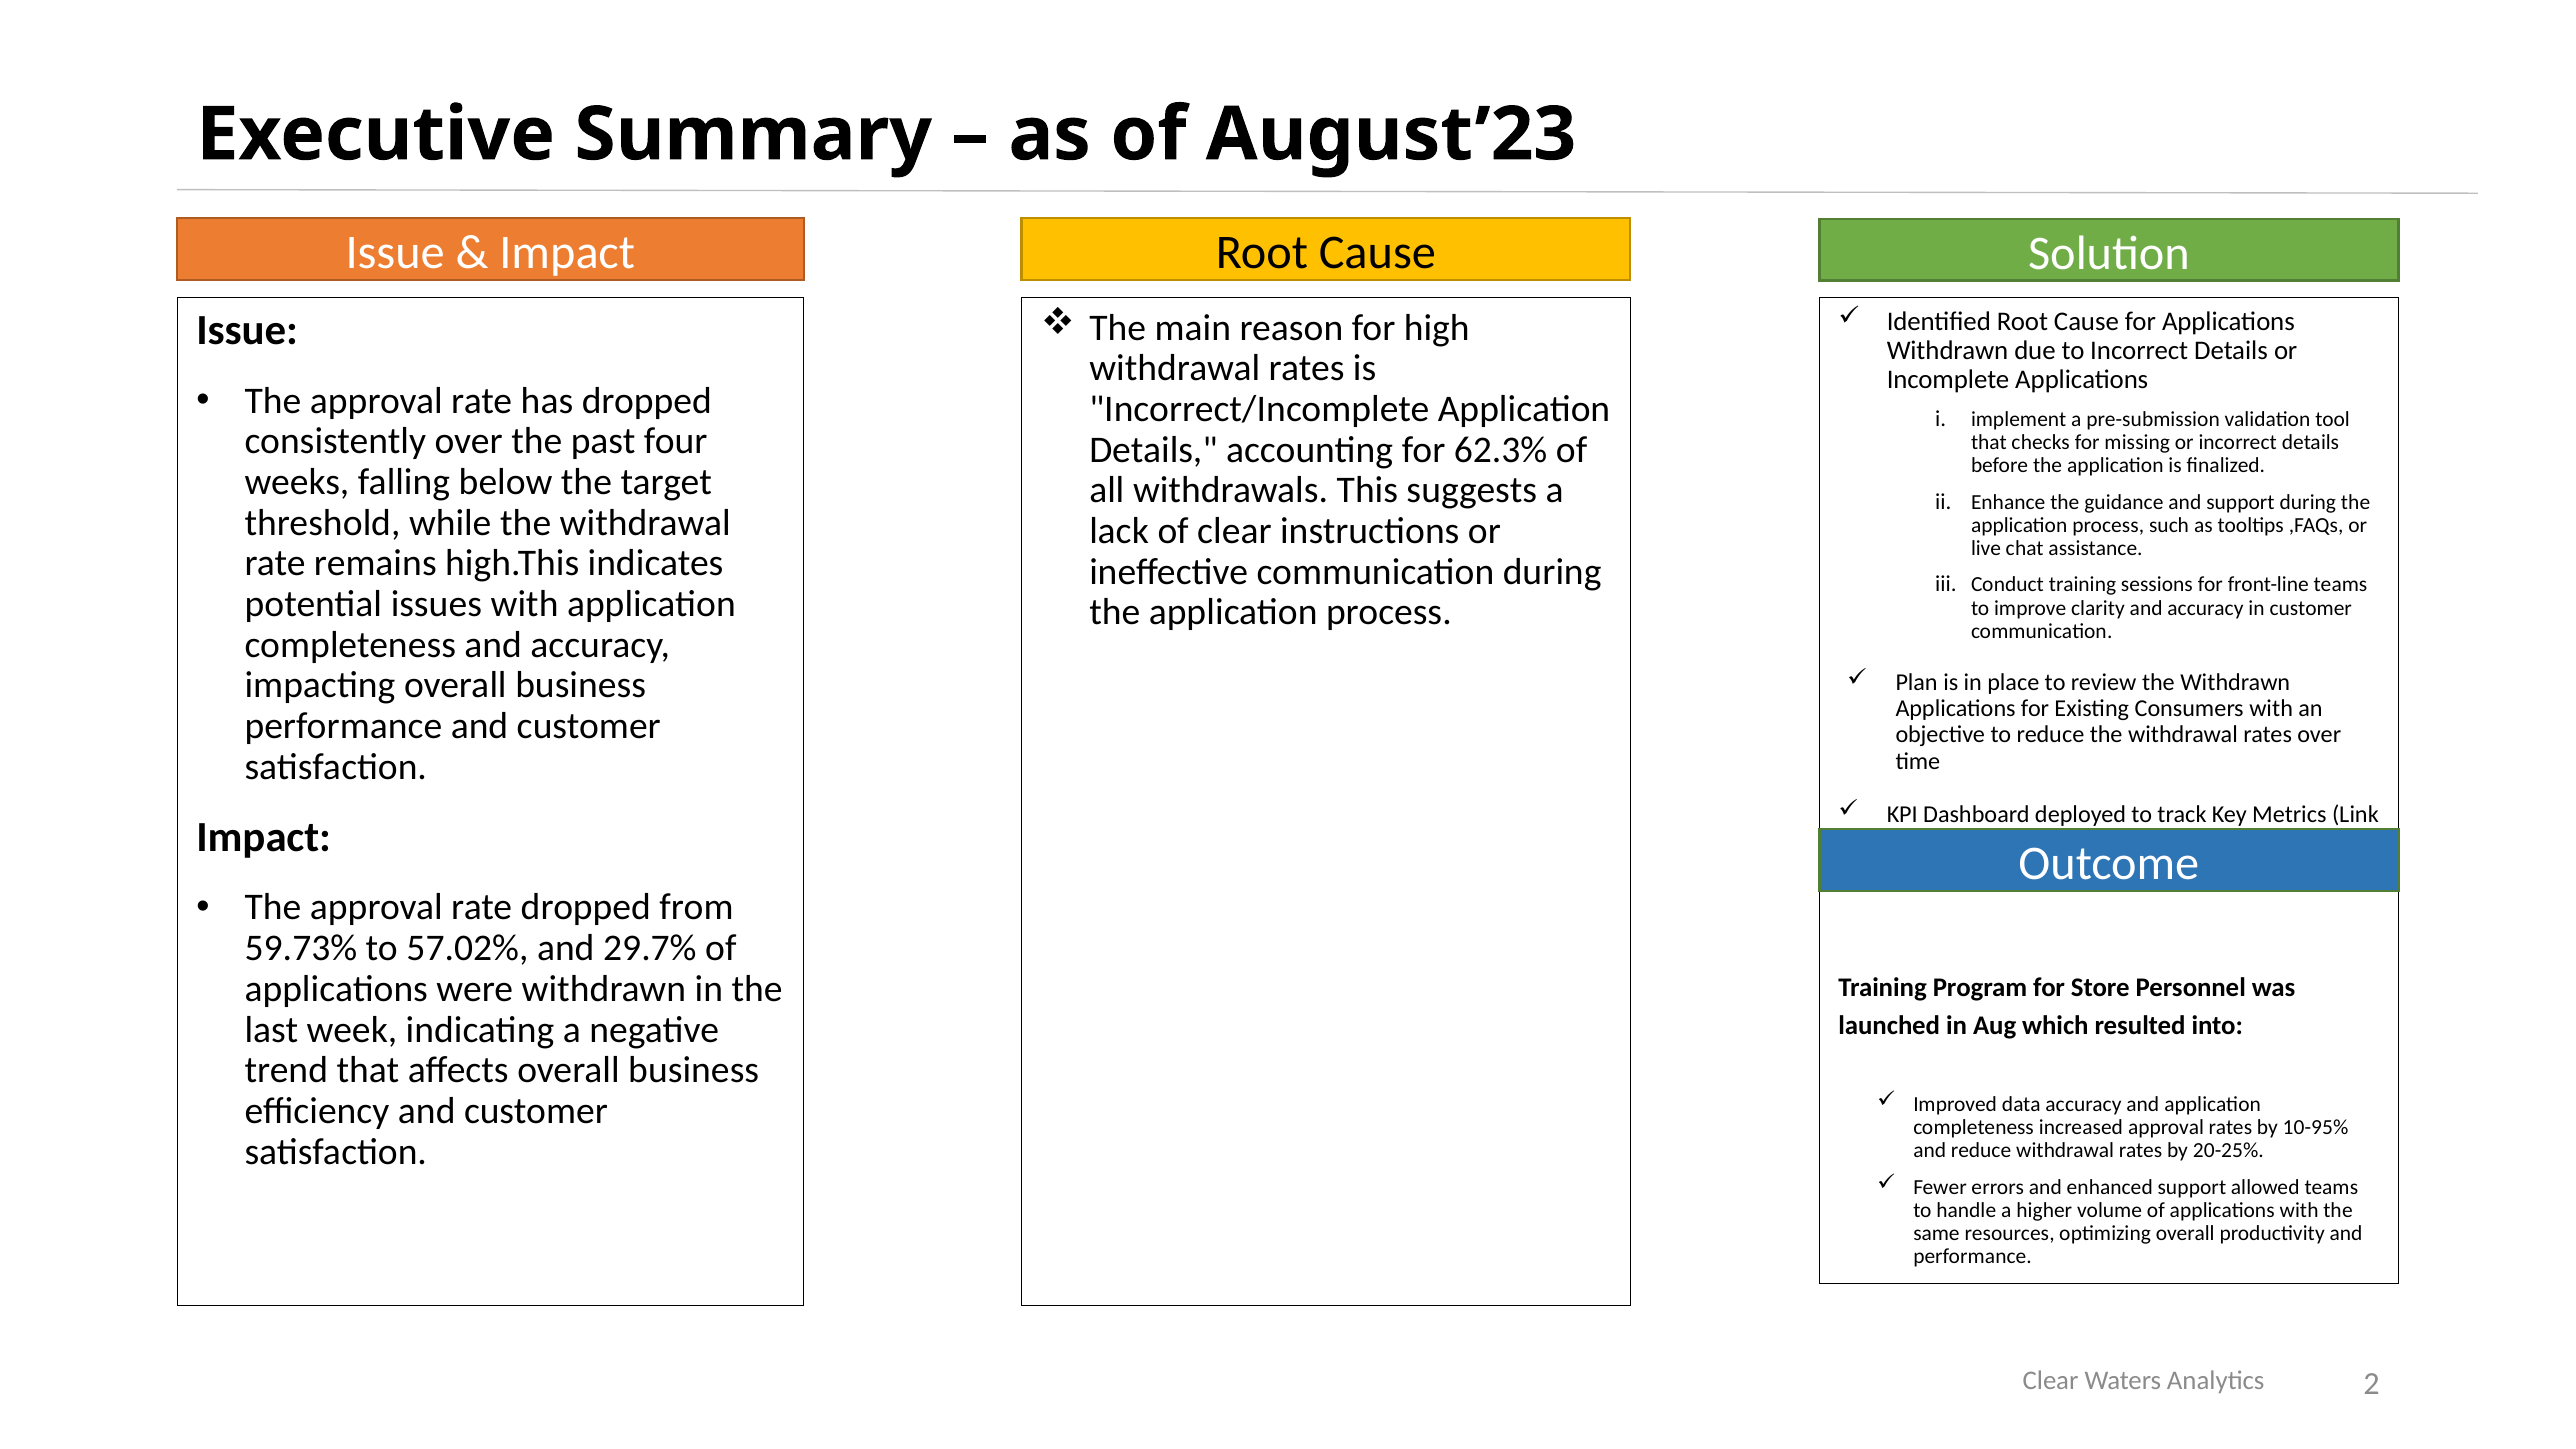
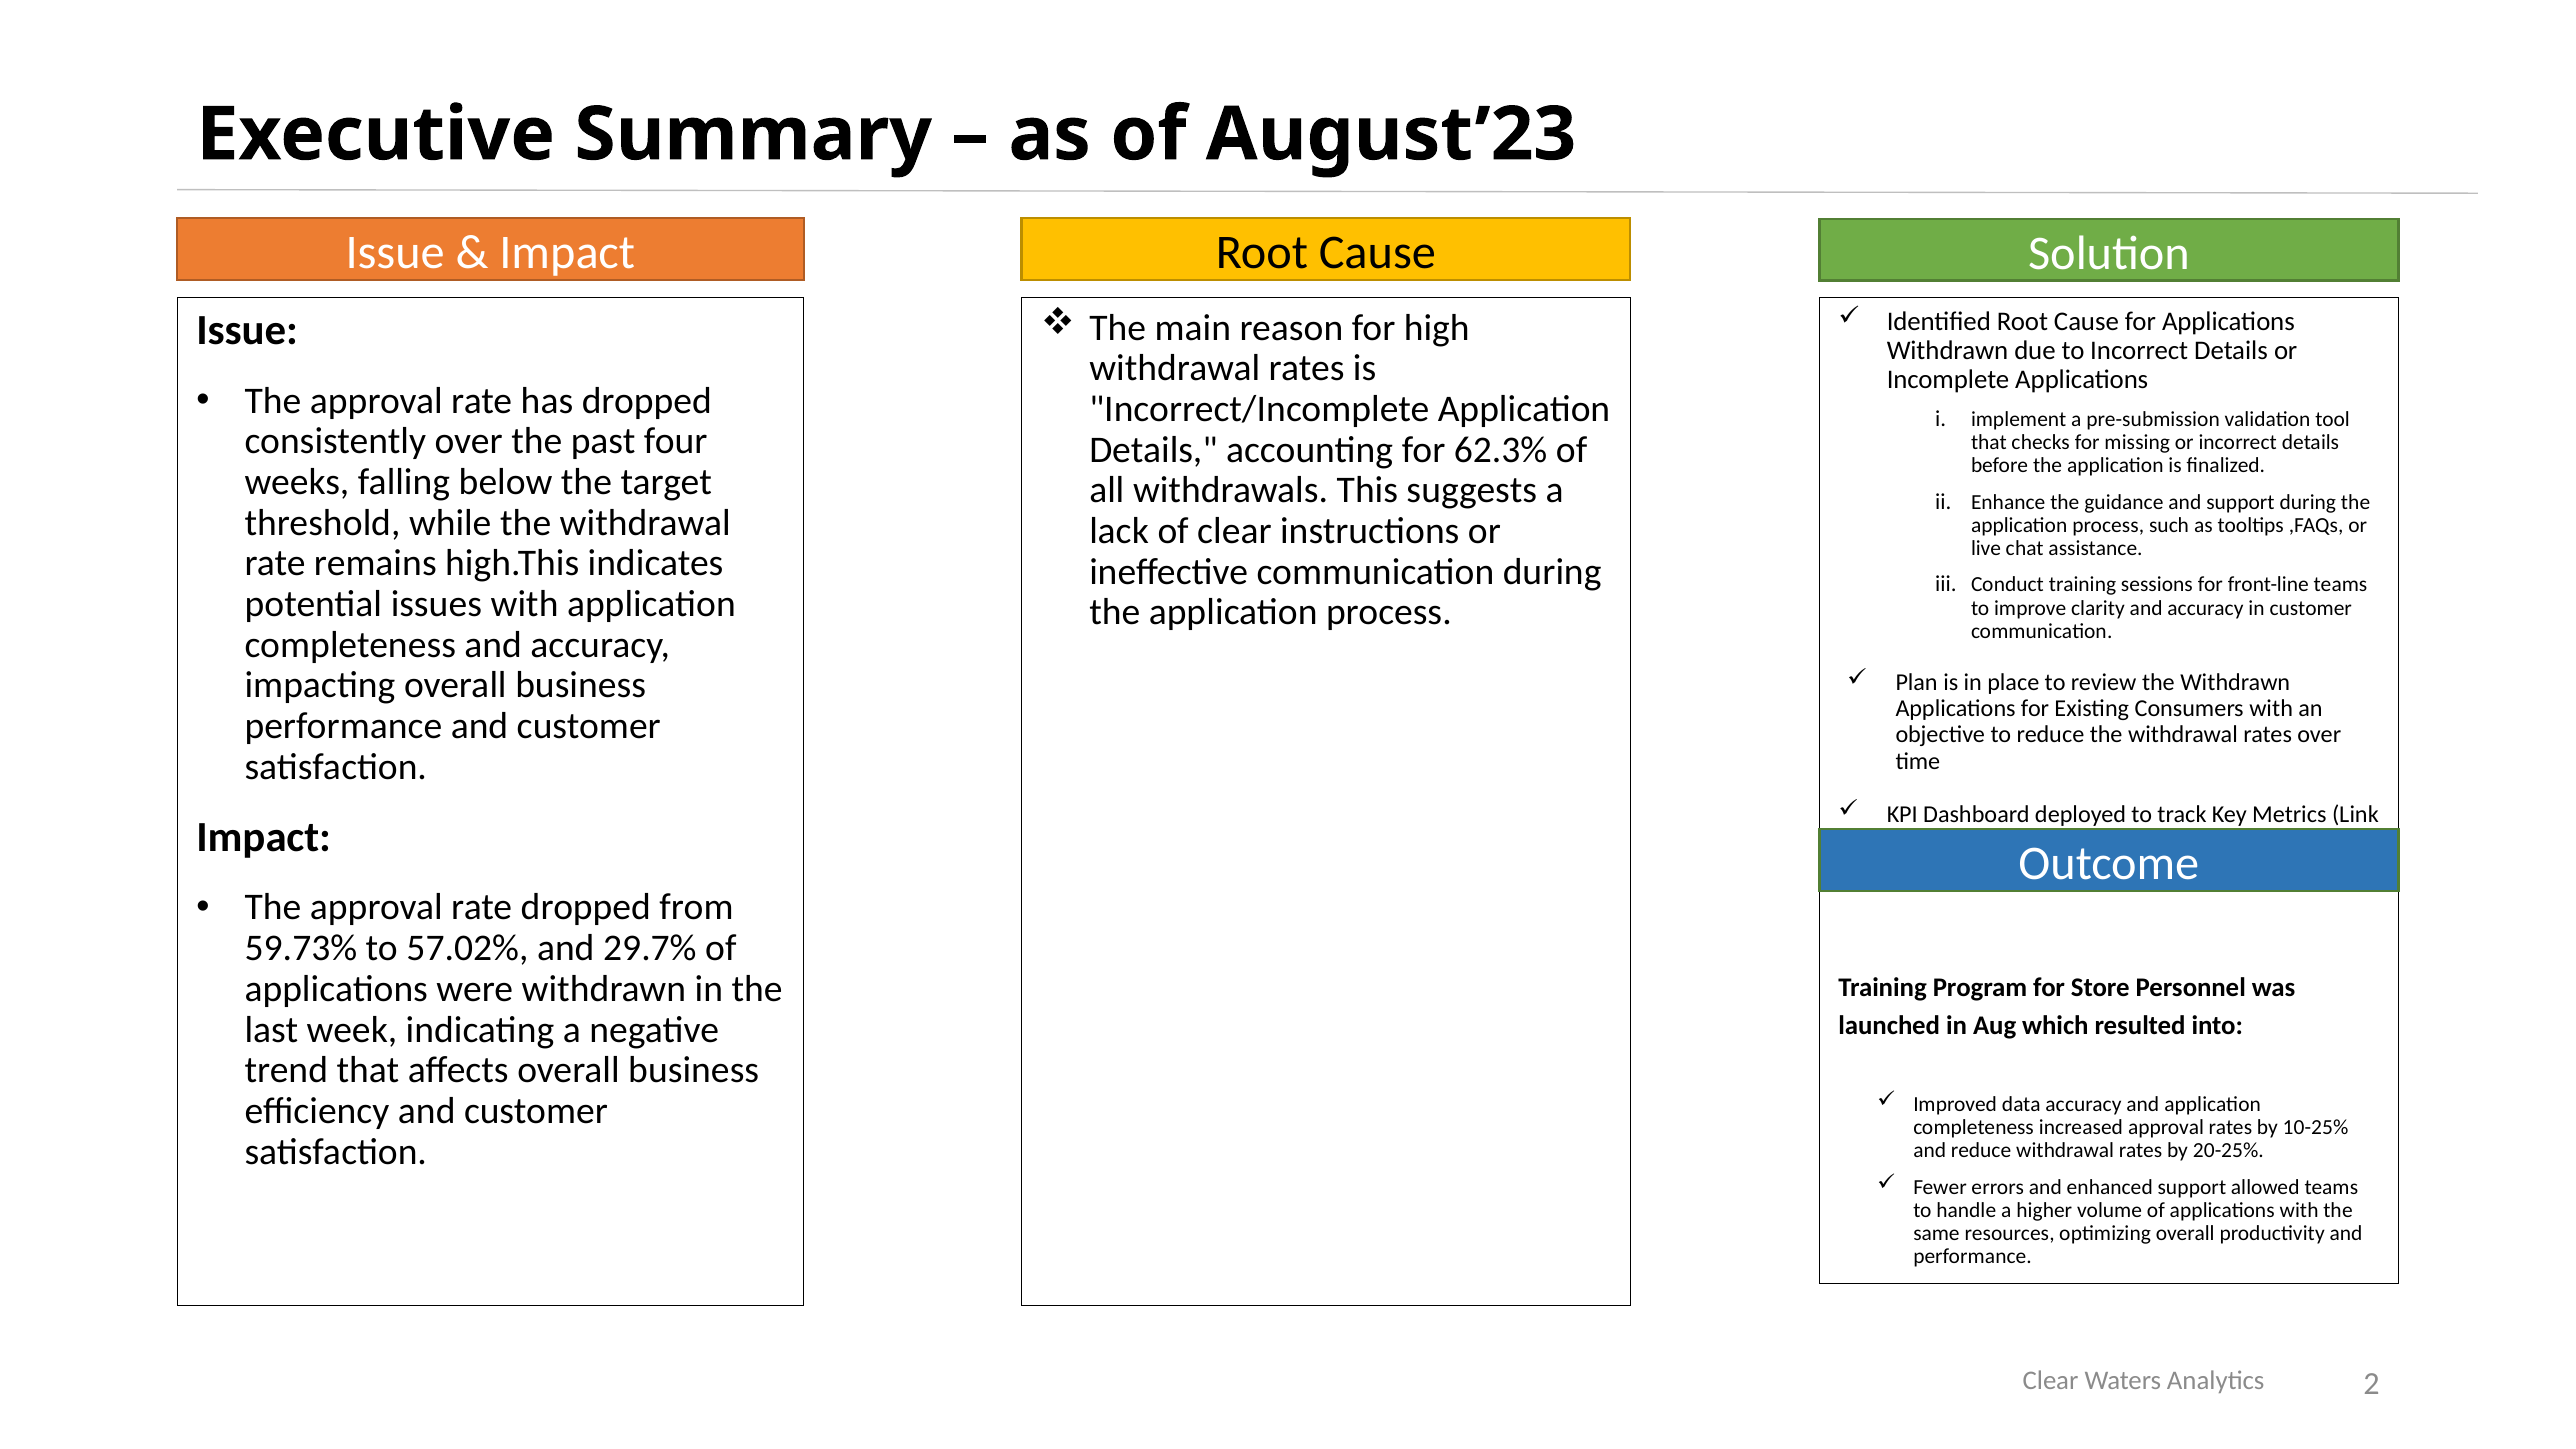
10-95%: 10-95% -> 10-25%
